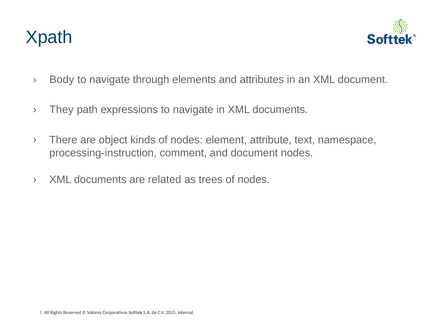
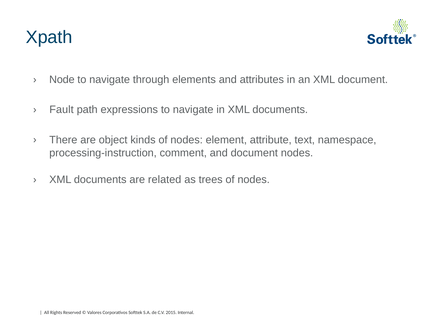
Body: Body -> Node
They: They -> Fault
